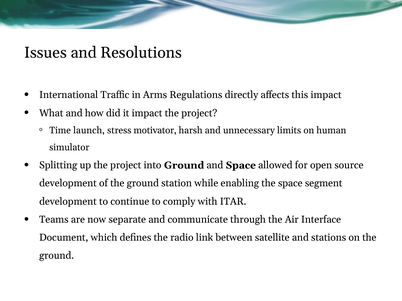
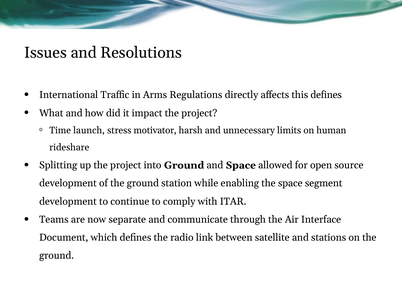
this impact: impact -> defines
simulator: simulator -> rideshare
